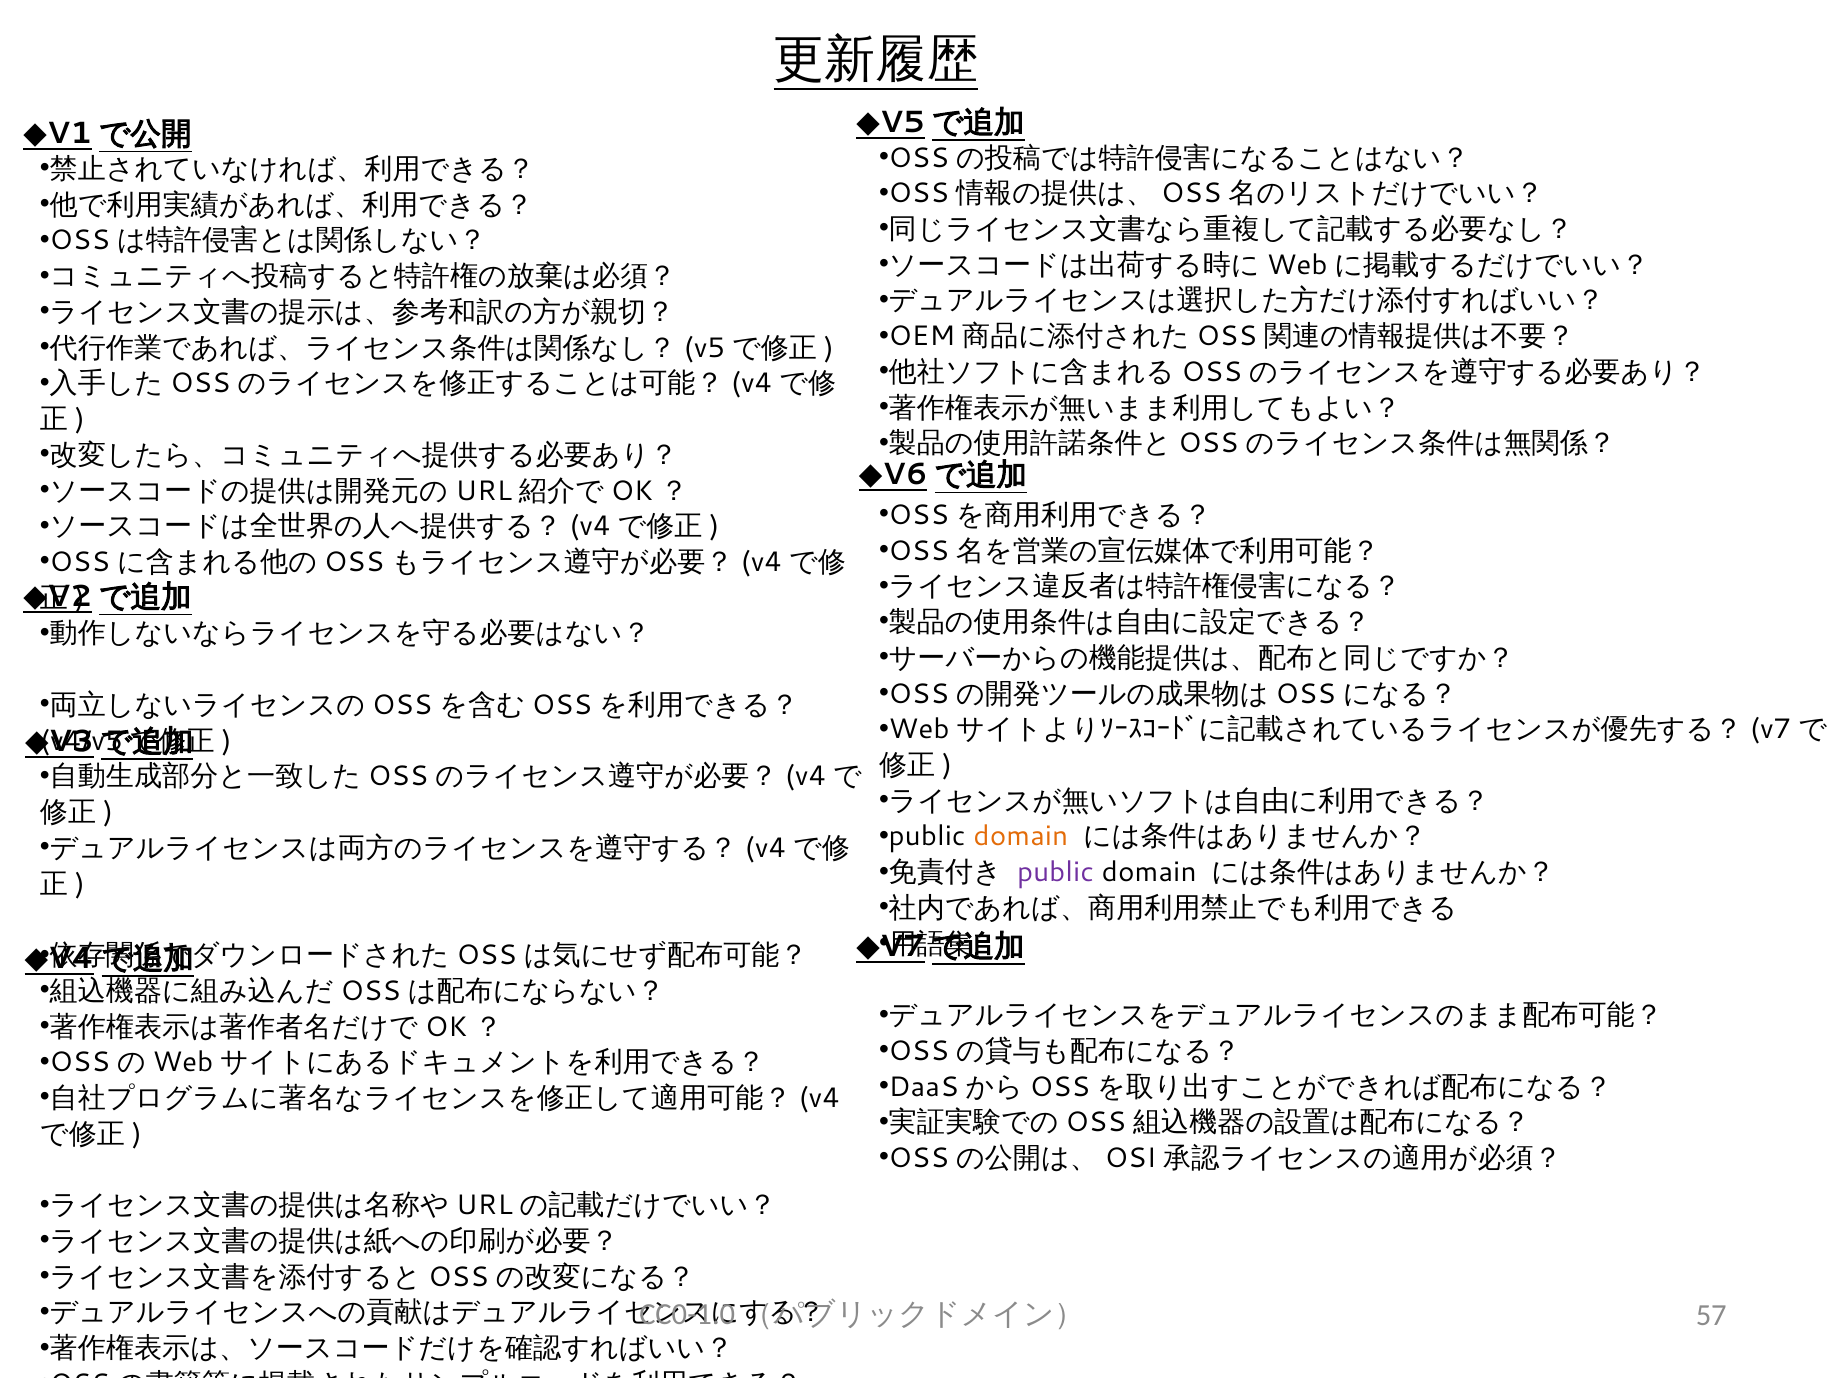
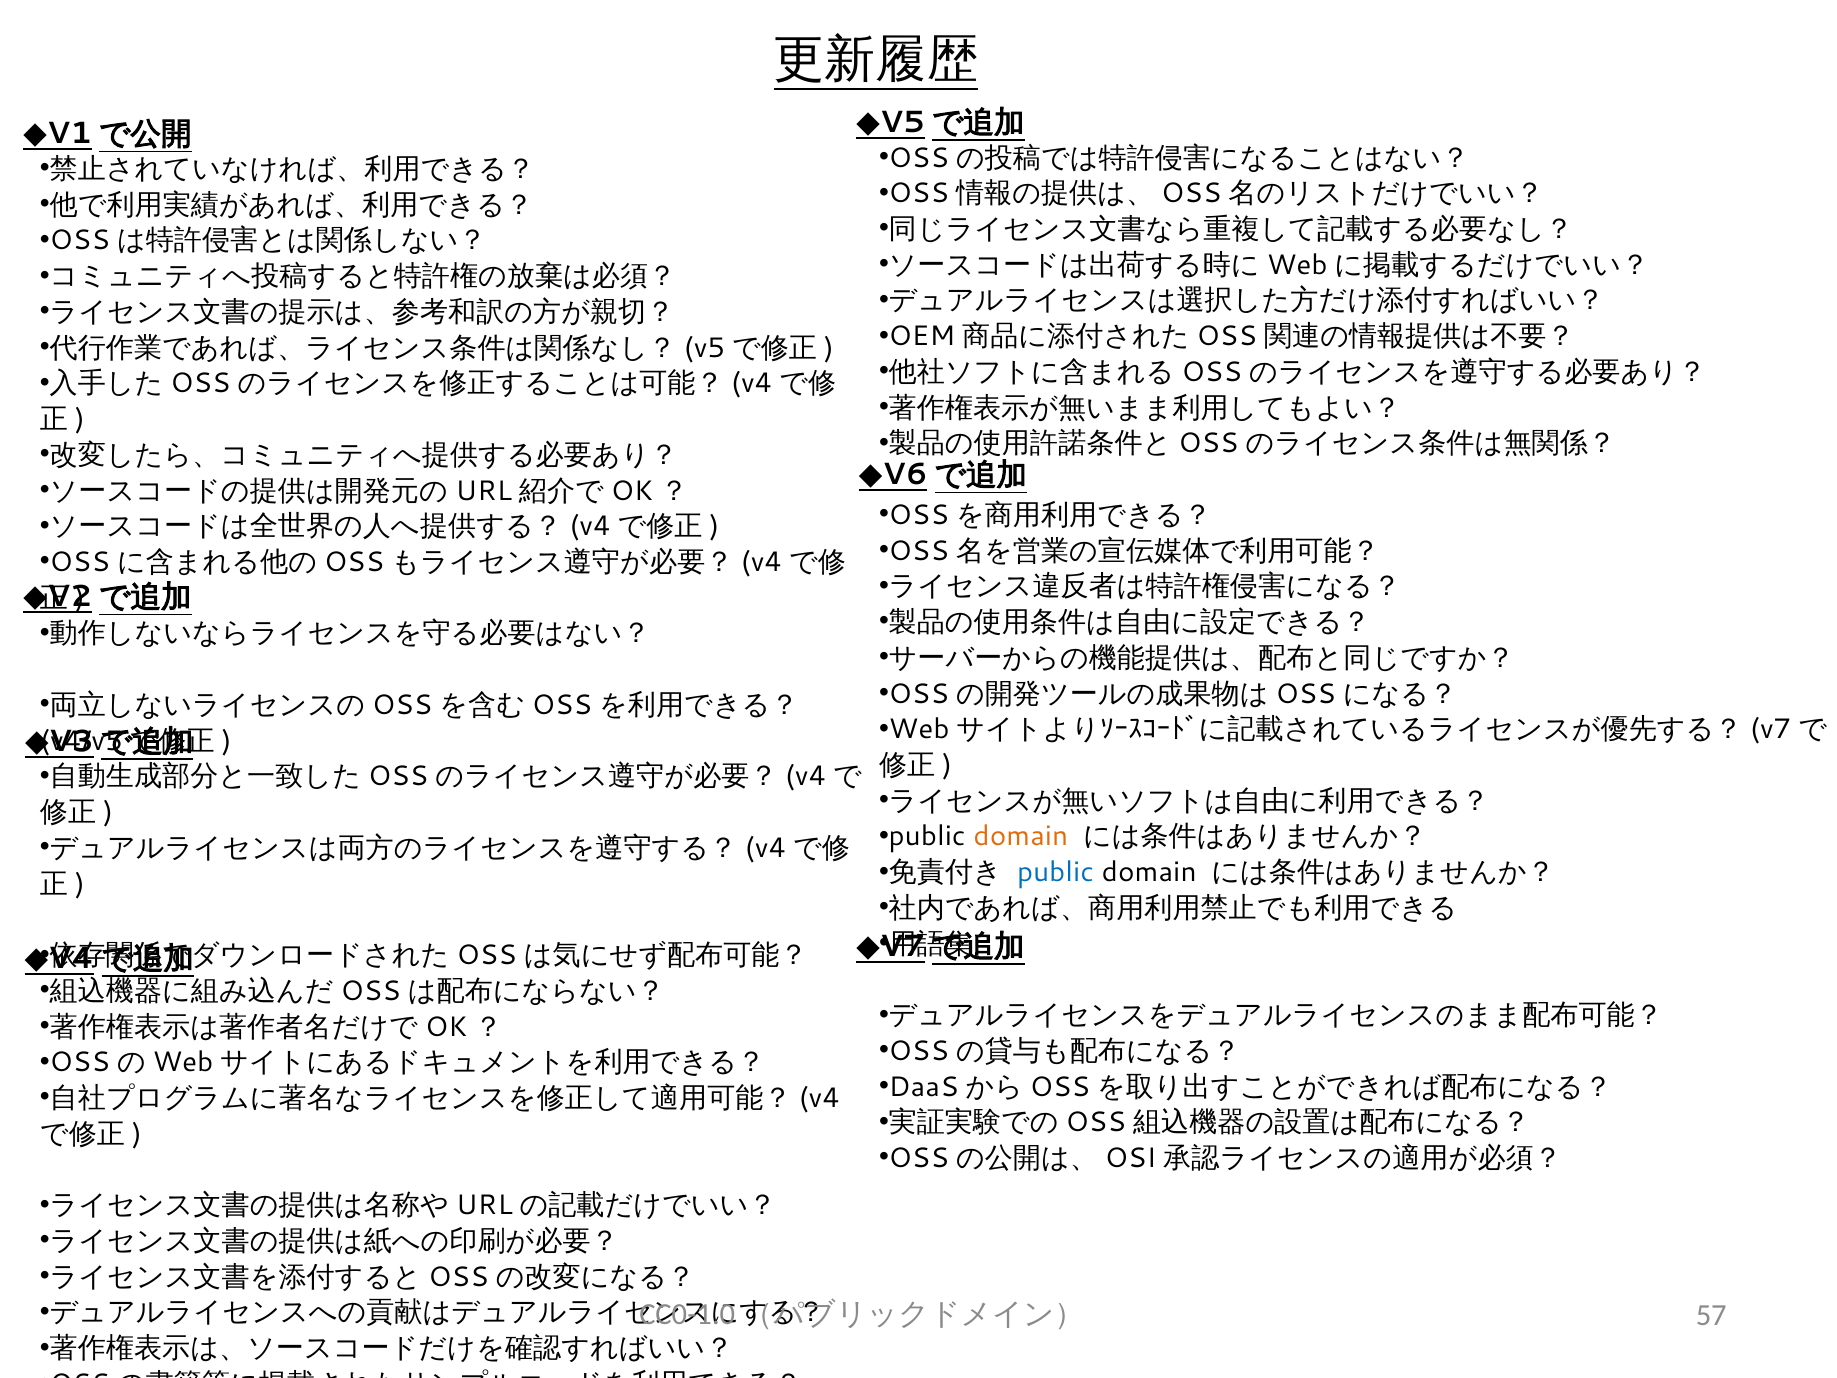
public at (1055, 872) colour: purple -> blue
